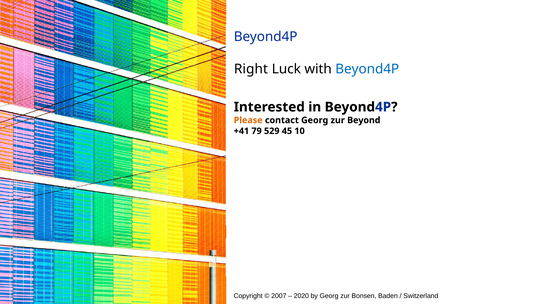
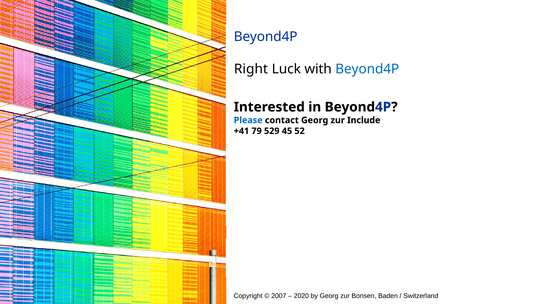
Please colour: orange -> blue
Beyond: Beyond -> Include
10: 10 -> 52
